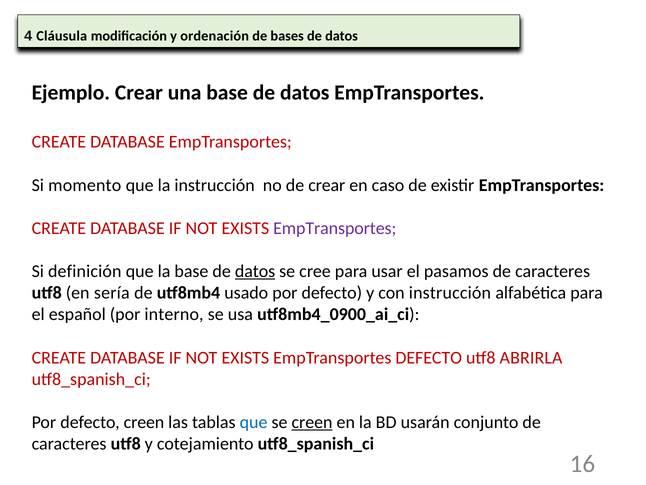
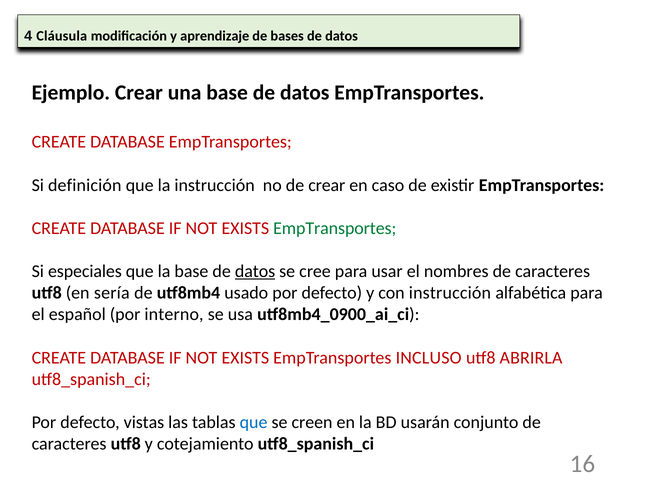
ordenación: ordenación -> aprendizaje
momento: momento -> definición
EmpTransportes at (335, 228) colour: purple -> green
definición: definición -> especiales
pasamos: pasamos -> nombres
EmpTransportes DEFECTO: DEFECTO -> INCLUSO
defecto creen: creen -> vistas
creen at (312, 422) underline: present -> none
